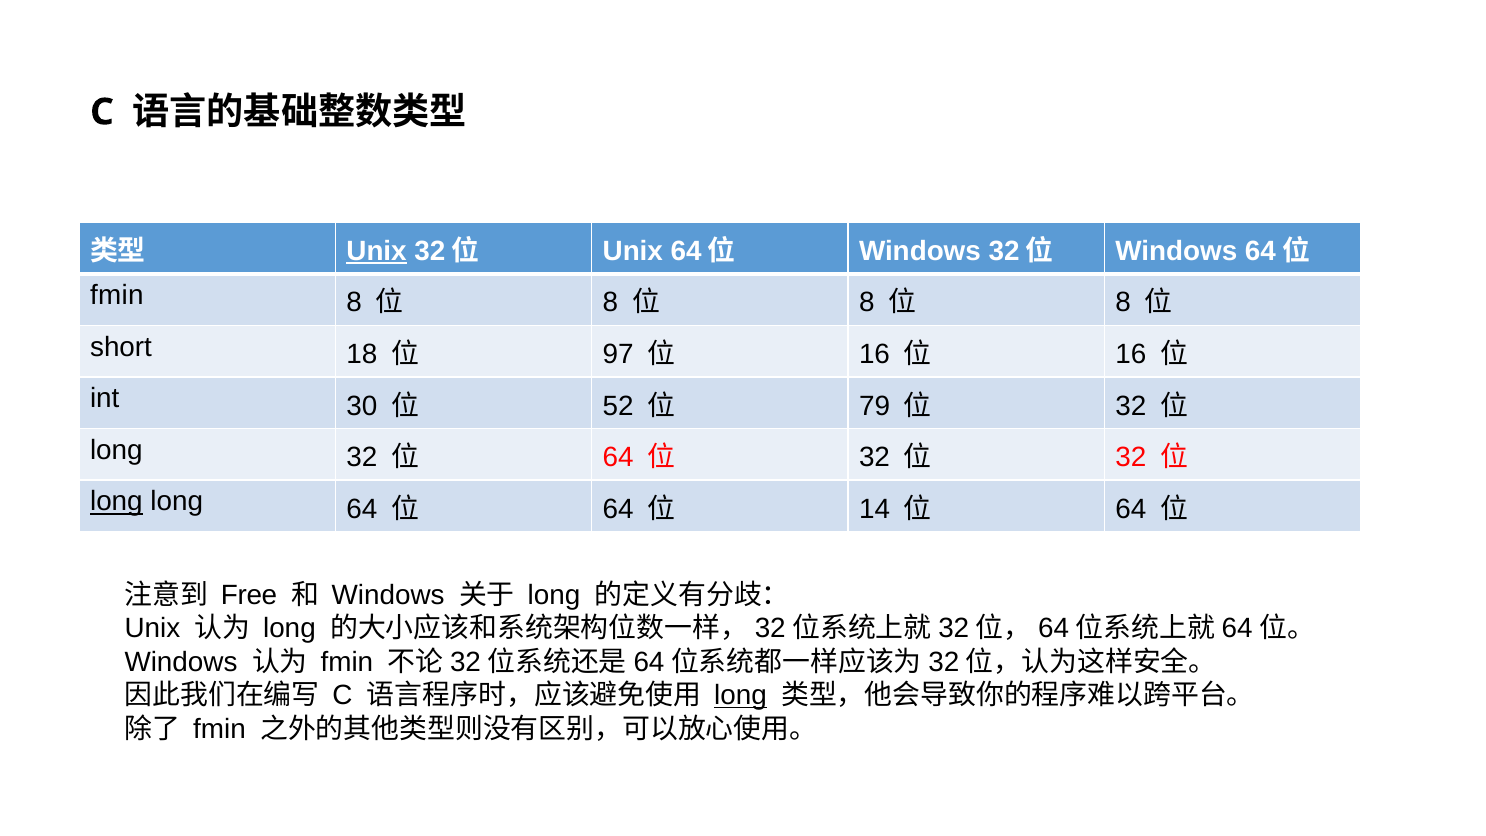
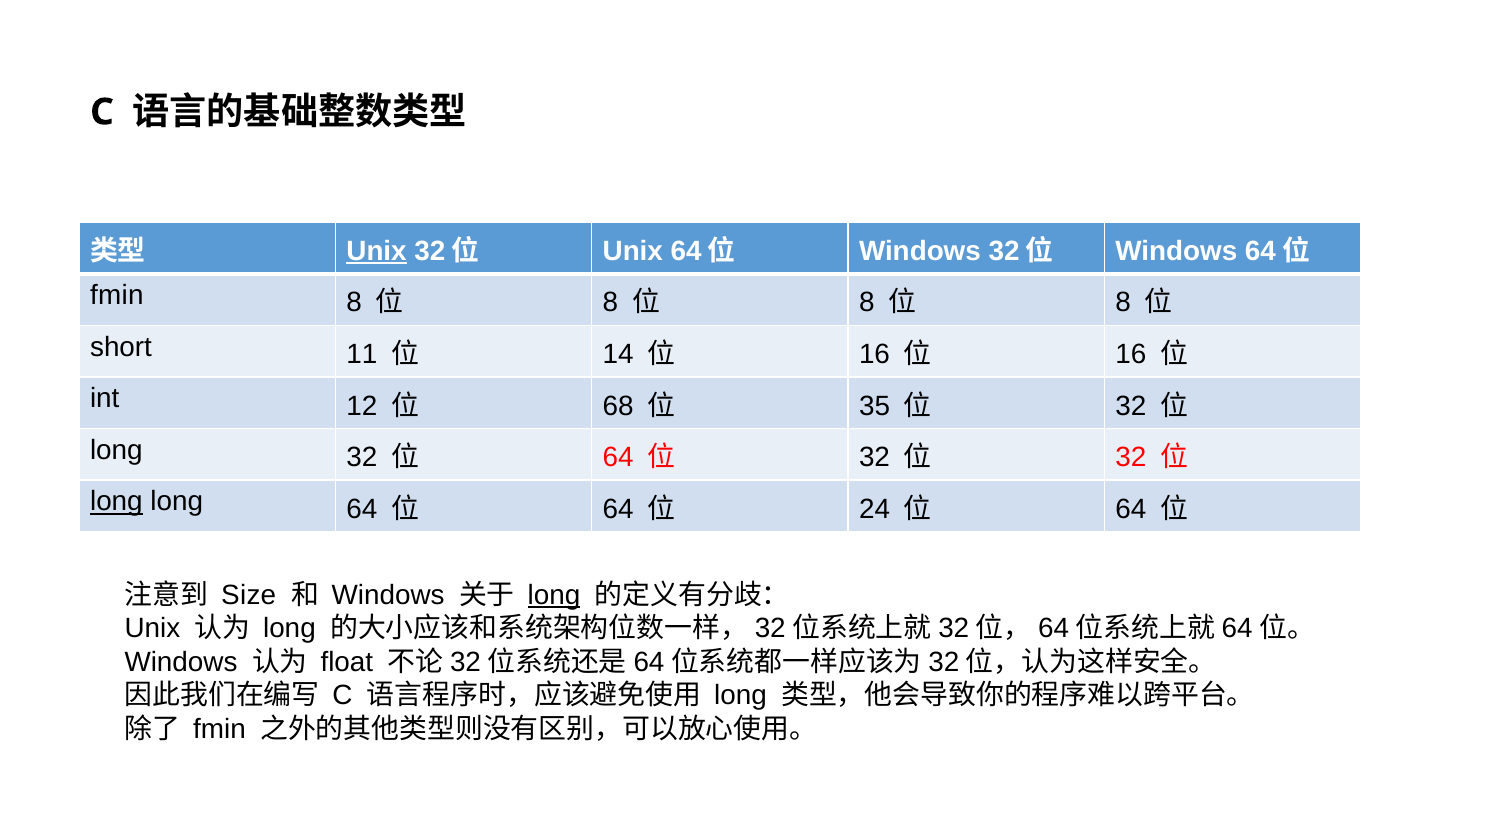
18: 18 -> 11
97: 97 -> 14
30: 30 -> 12
52: 52 -> 68
79: 79 -> 35
14: 14 -> 24
Free: Free -> Size
long at (554, 595) underline: none -> present
fmin at (347, 662): fmin -> float
long at (740, 695) underline: present -> none
